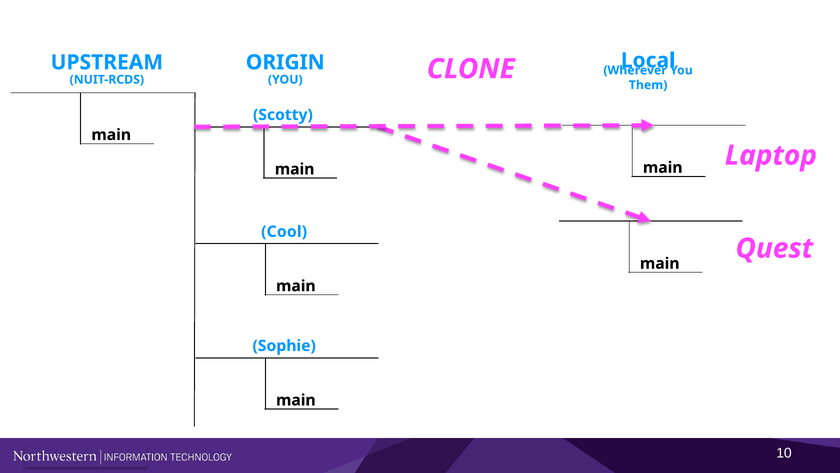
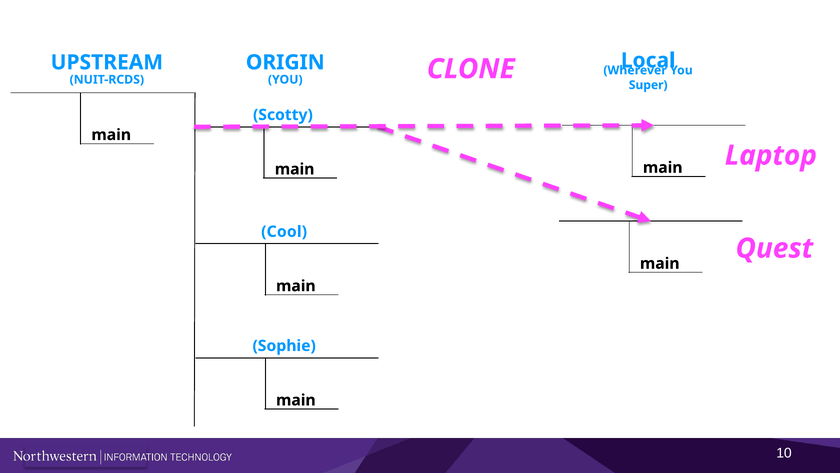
Them: Them -> Super
